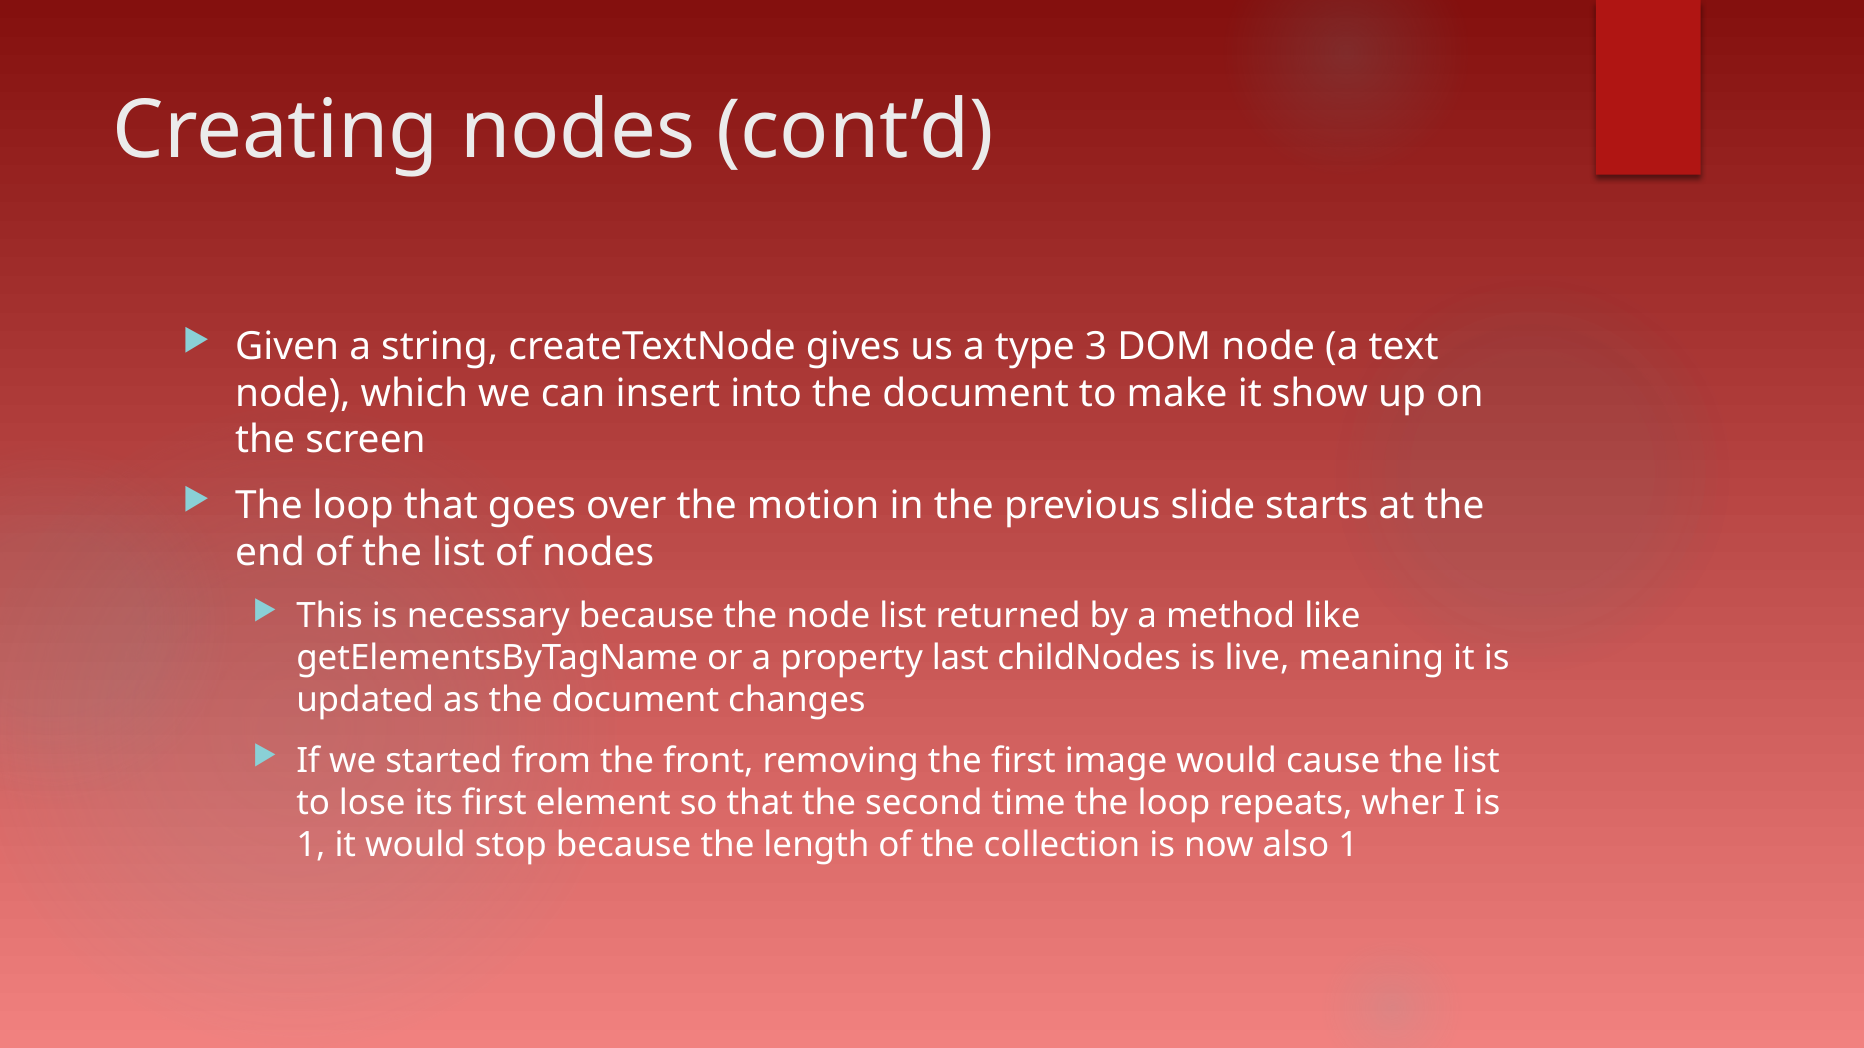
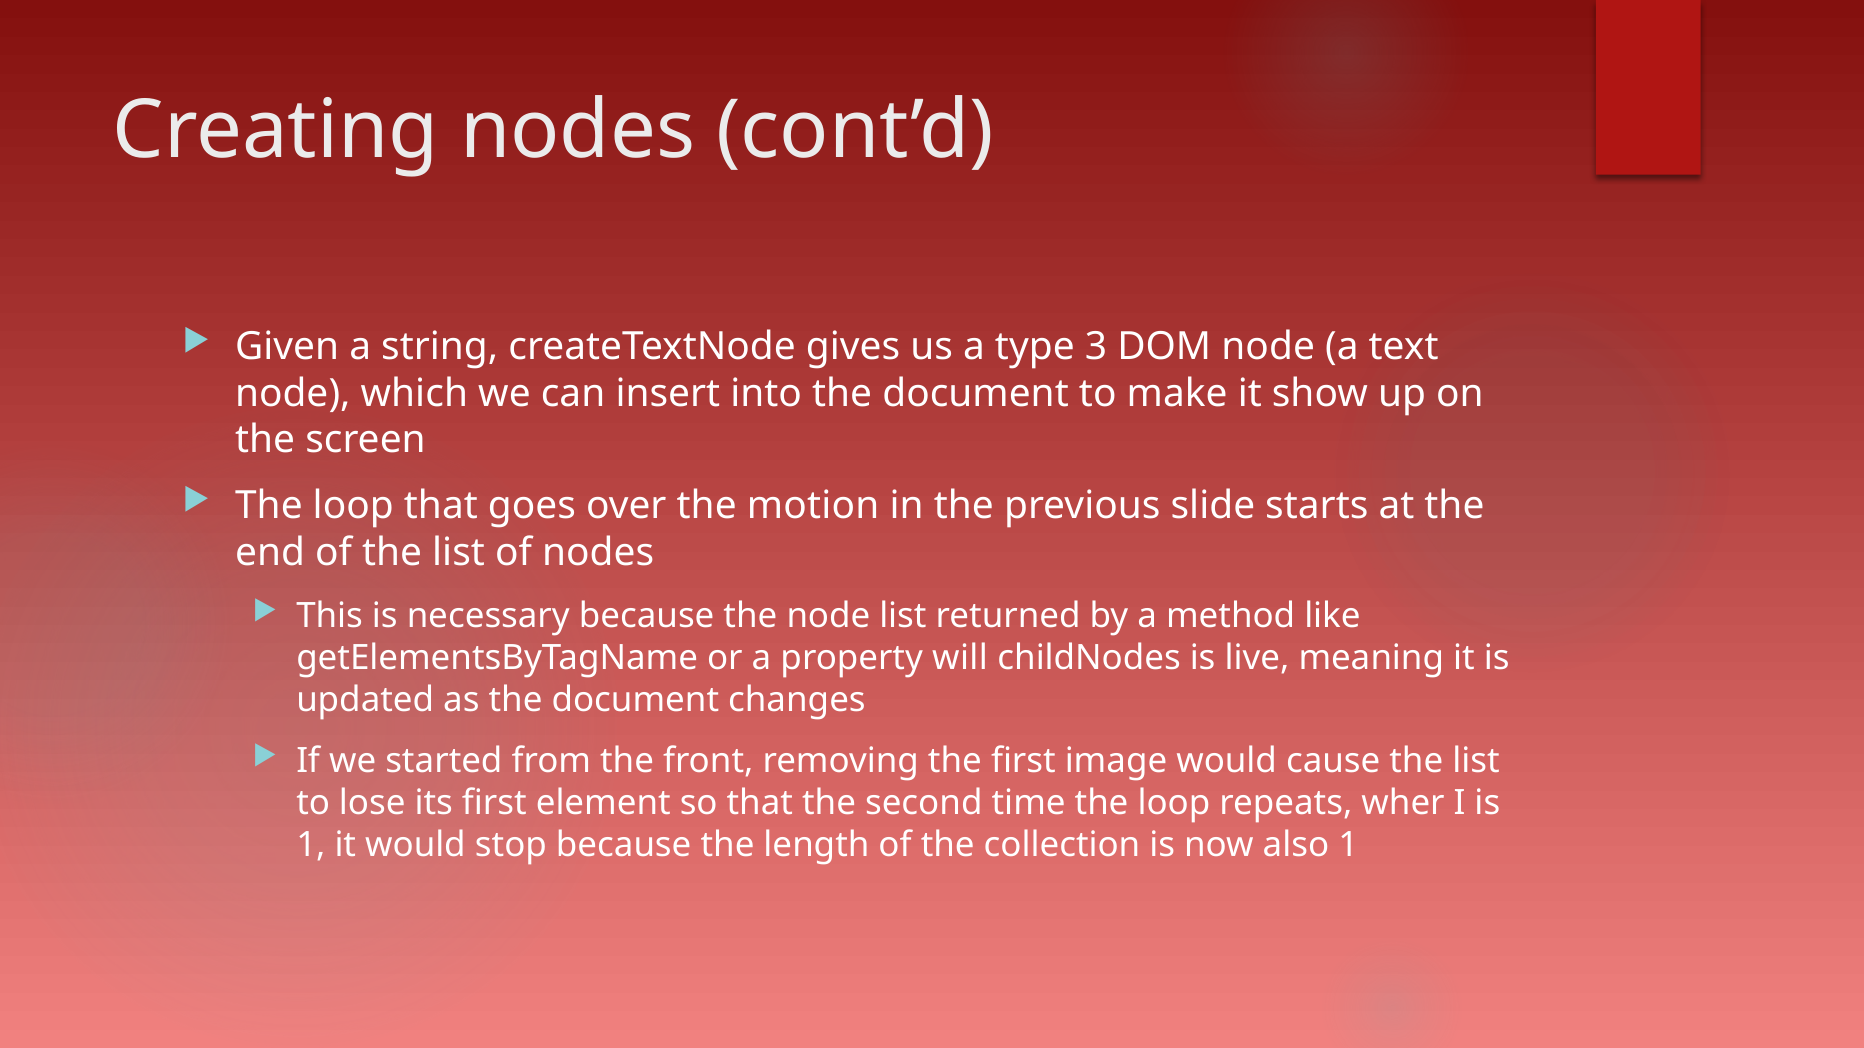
last: last -> will
